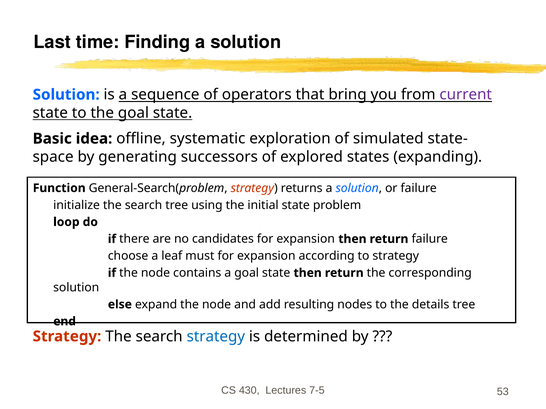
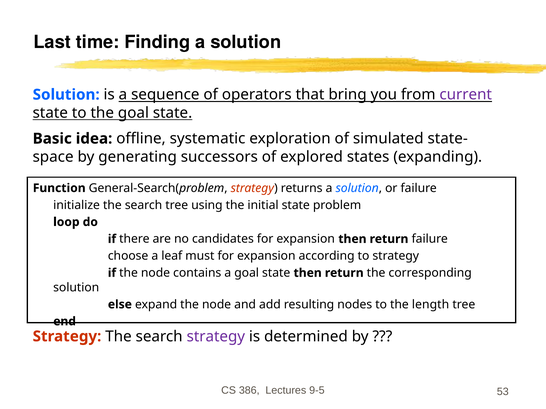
details: details -> length
strategy at (216, 337) colour: blue -> purple
430: 430 -> 386
7-5: 7-5 -> 9-5
